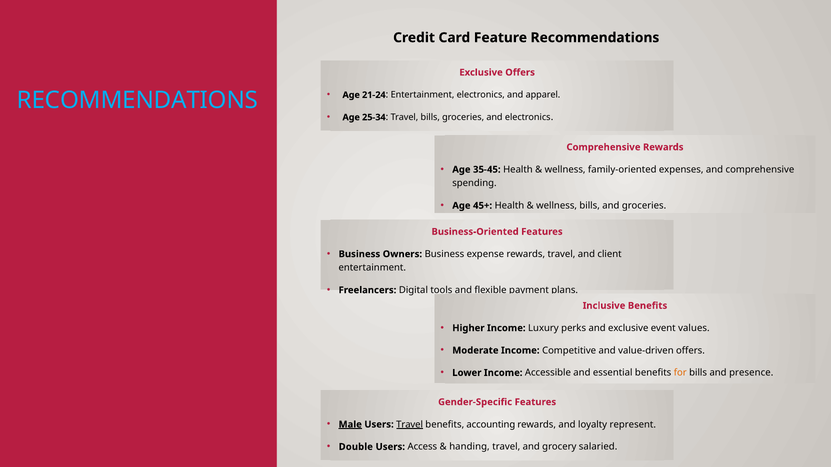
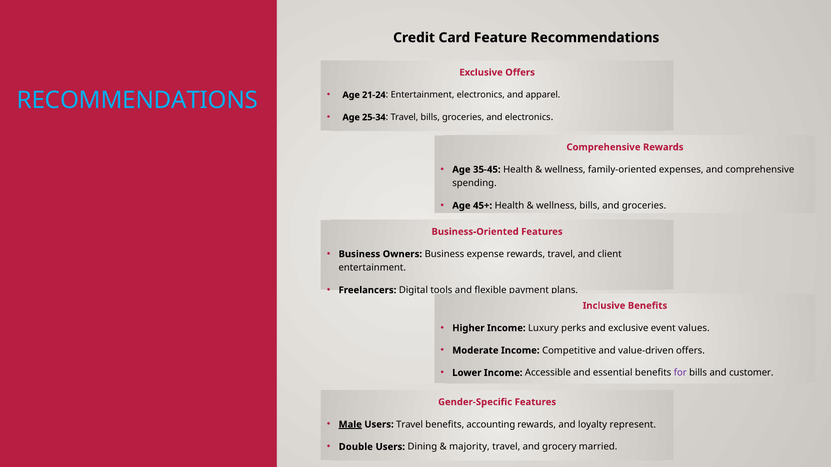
for colour: orange -> purple
presence: presence -> customer
Travel at (410, 425) underline: present -> none
Access: Access -> Dining
handing: handing -> majority
salaried: salaried -> married
